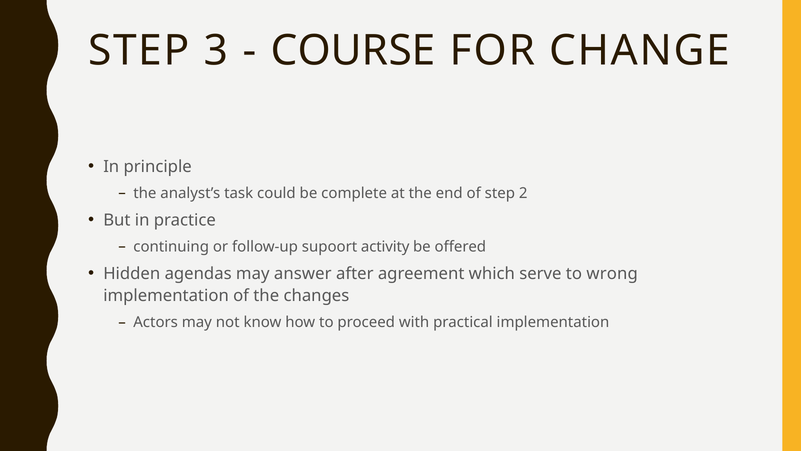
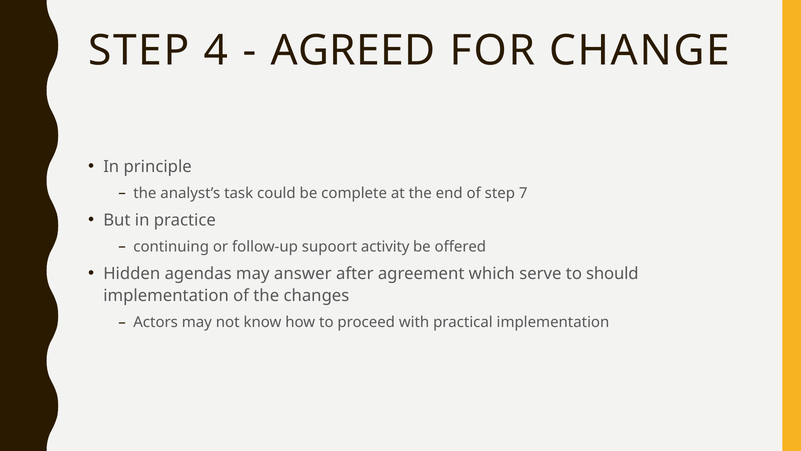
3: 3 -> 4
COURSE: COURSE -> AGREED
2: 2 -> 7
wrong: wrong -> should
